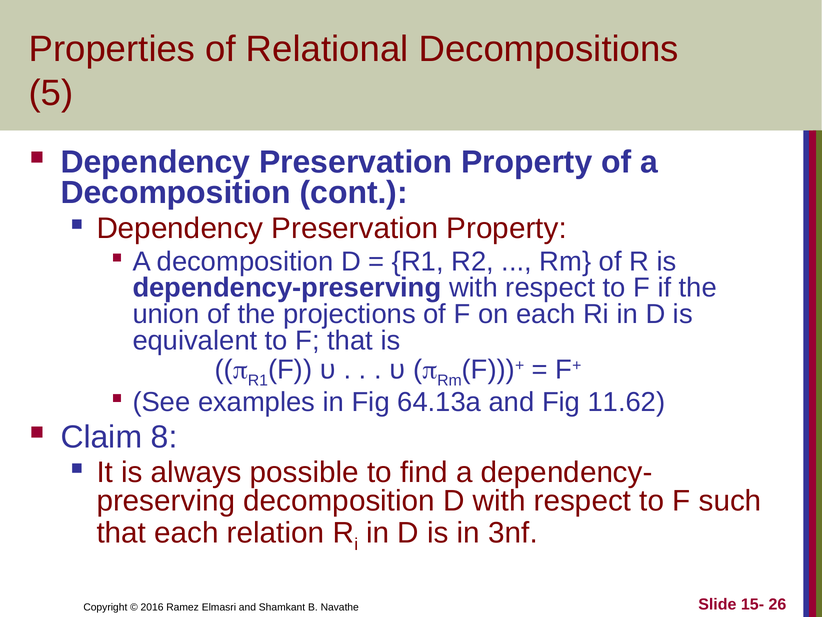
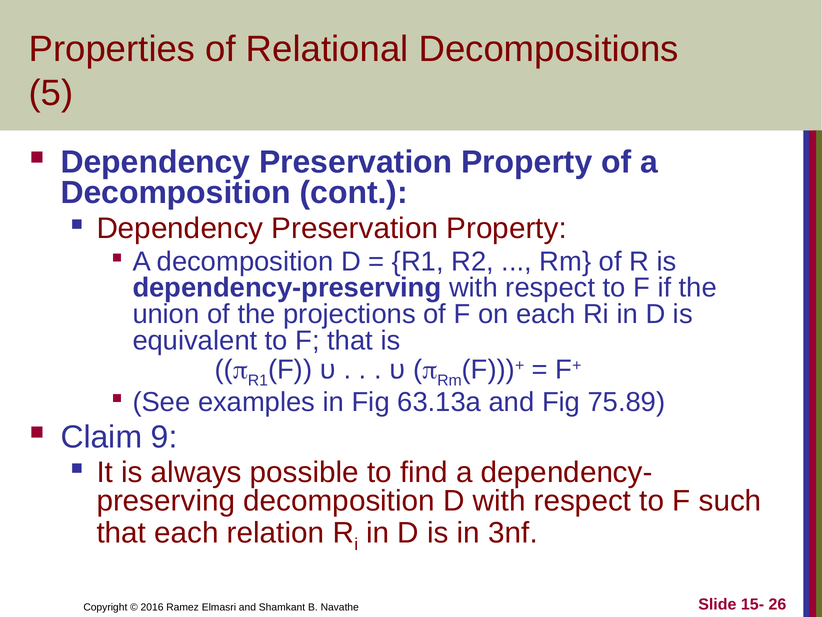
64.13a: 64.13a -> 63.13a
11.62: 11.62 -> 75.89
8: 8 -> 9
